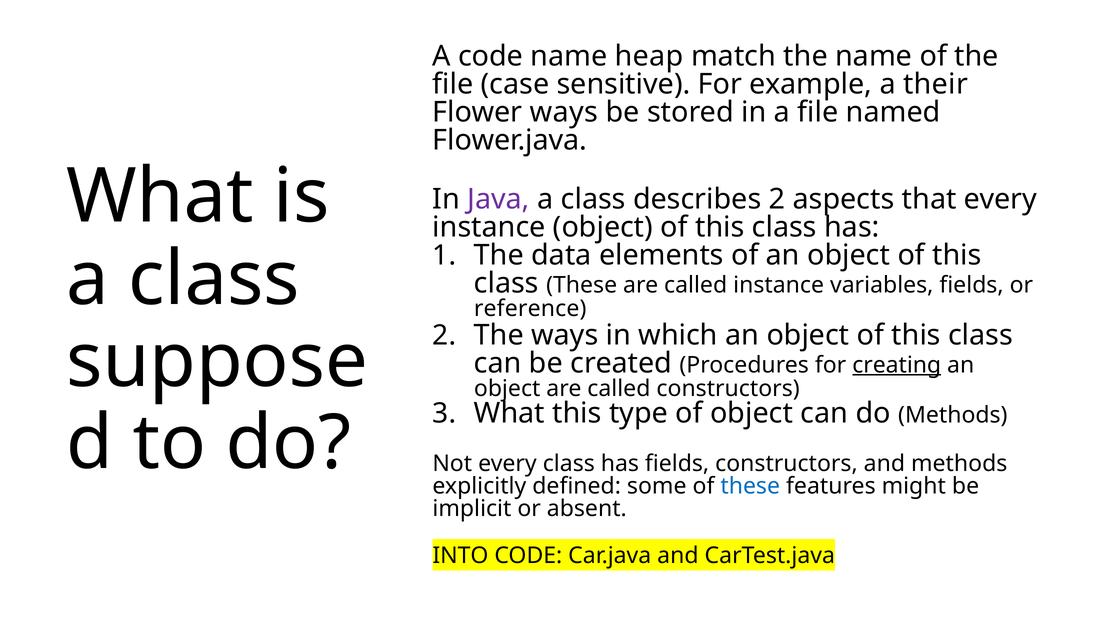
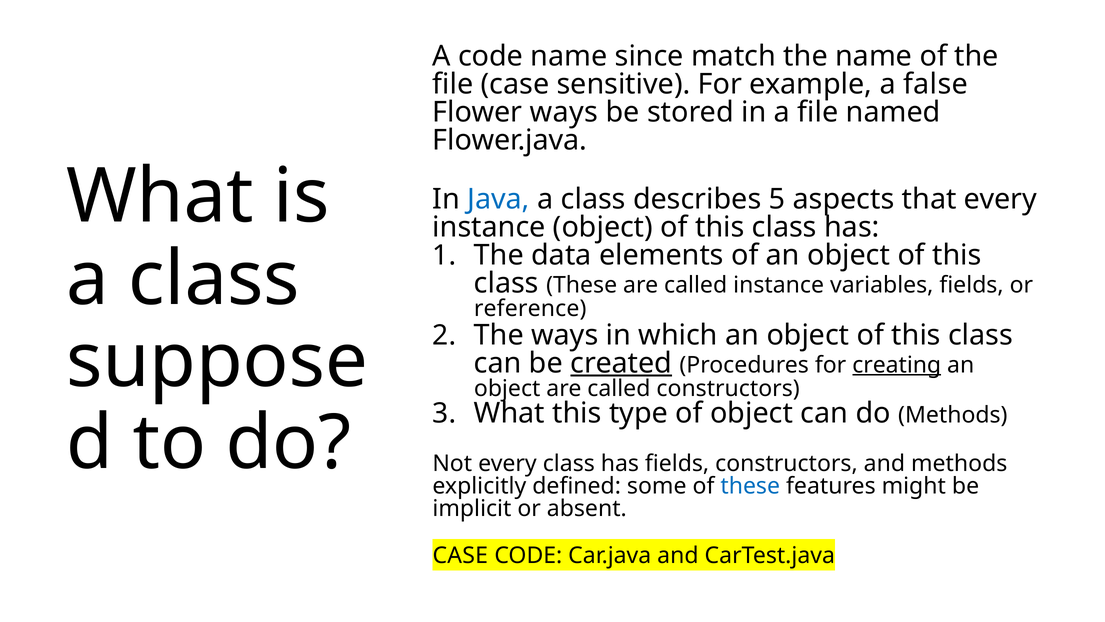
heap: heap -> since
their: their -> false
Java colour: purple -> blue
describes 2: 2 -> 5
created underline: none -> present
INTO at (460, 555): INTO -> CASE
